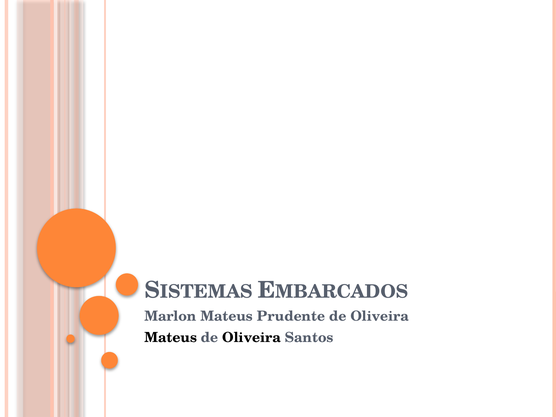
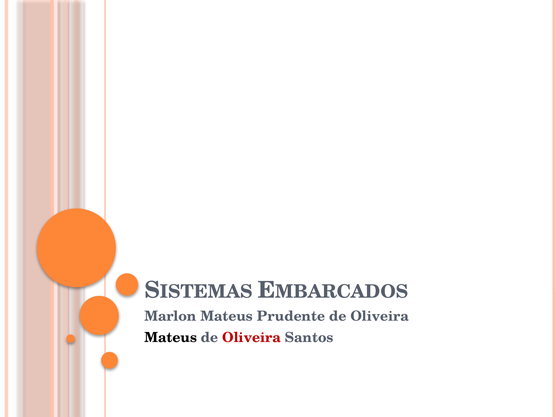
Oliveira at (252, 338) colour: black -> red
